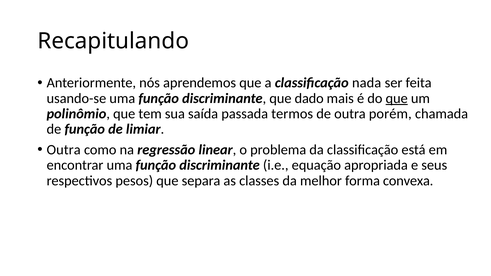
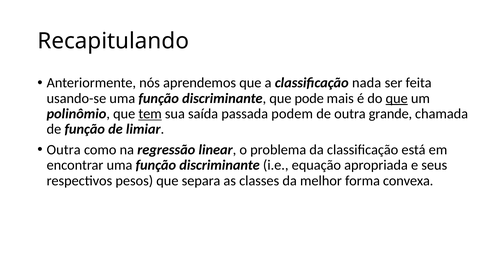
dado: dado -> pode
tem underline: none -> present
termos: termos -> podem
porém: porém -> grande
